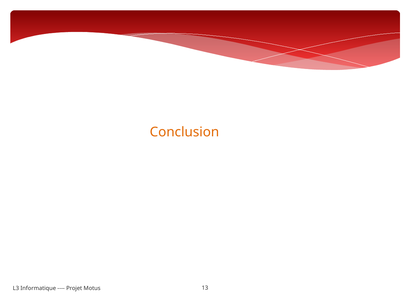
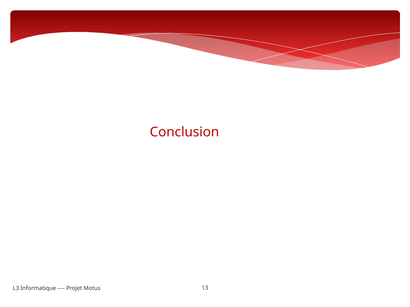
Conclusion colour: orange -> red
